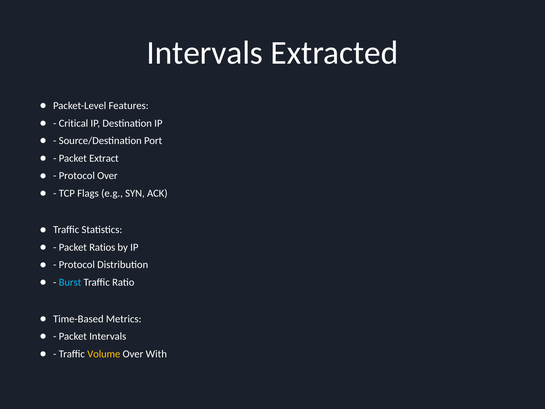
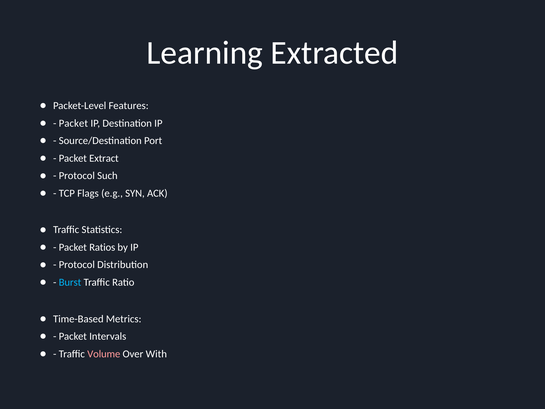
Intervals at (205, 53): Intervals -> Learning
Critical at (73, 123): Critical -> Packet
Protocol Over: Over -> Such
Volume colour: yellow -> pink
